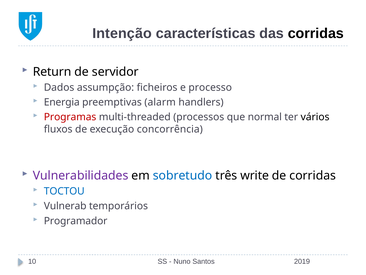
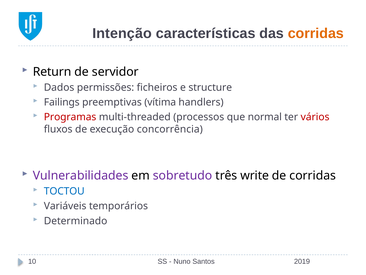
corridas at (316, 33) colour: black -> orange
assumpção: assumpção -> permissões
processo: processo -> structure
Energia: Energia -> Failings
alarm: alarm -> vítima
vários colour: black -> red
sobretudo colour: blue -> purple
Vulnerab: Vulnerab -> Variáveis
Programador: Programador -> Determinado
